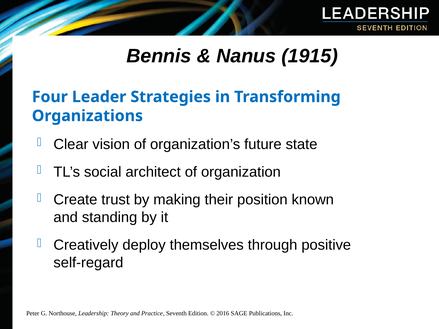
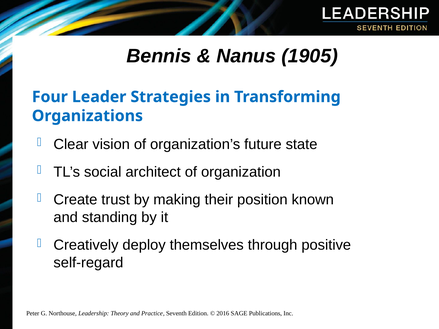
1915: 1915 -> 1905
